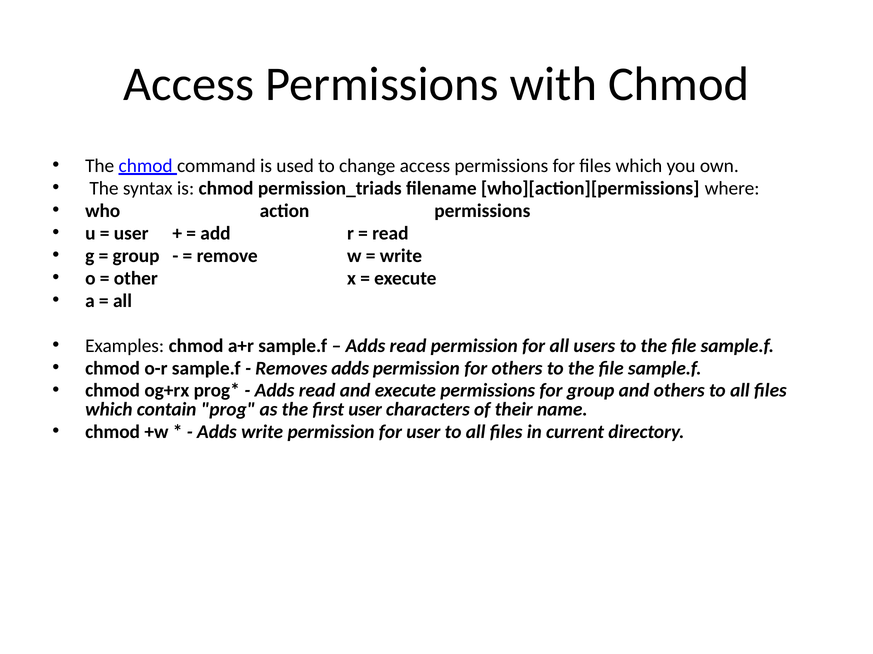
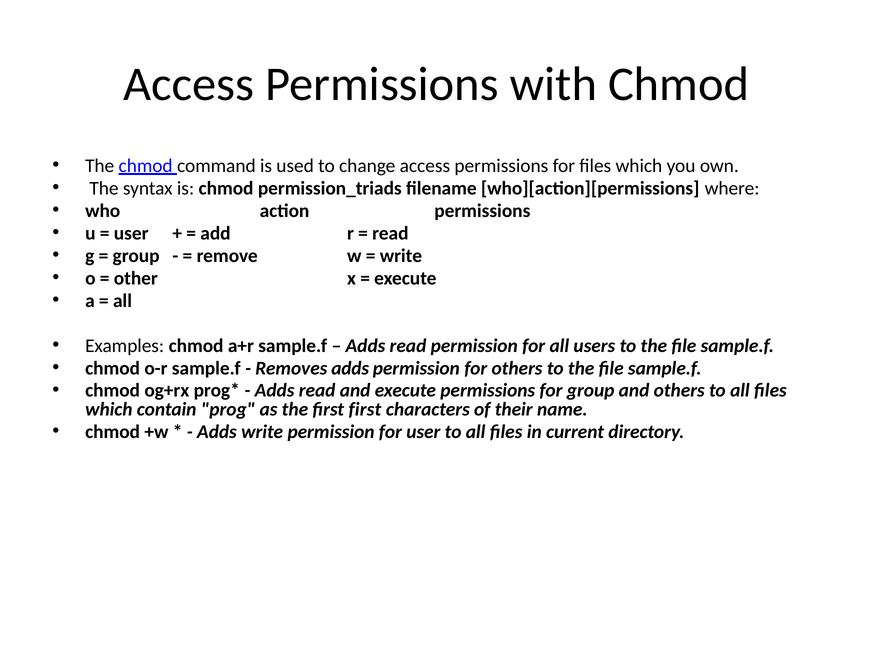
first user: user -> first
